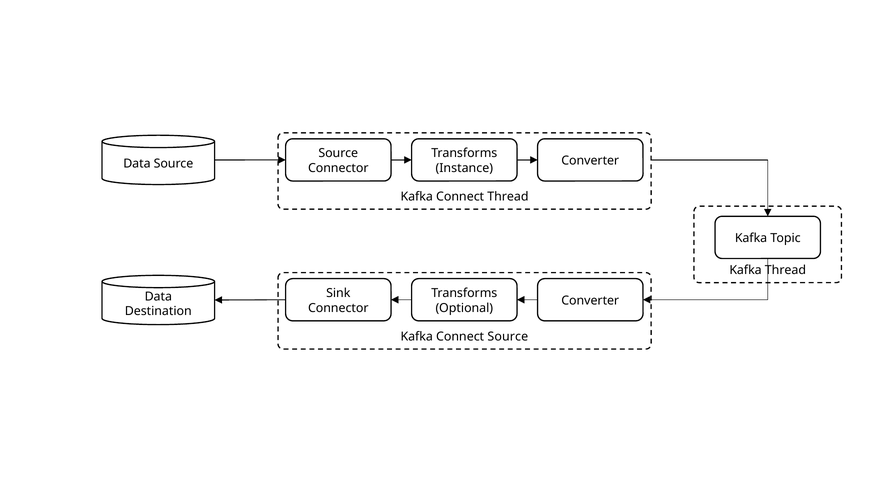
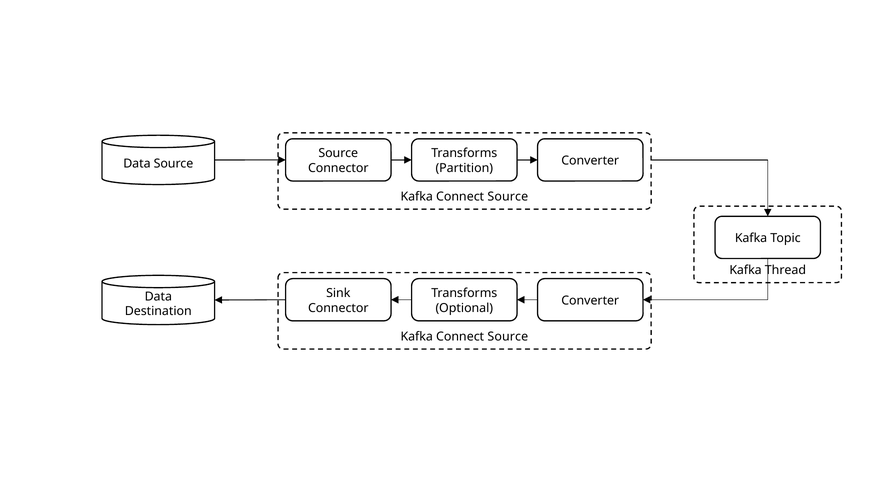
Instance: Instance -> Partition
Thread at (508, 197): Thread -> Source
